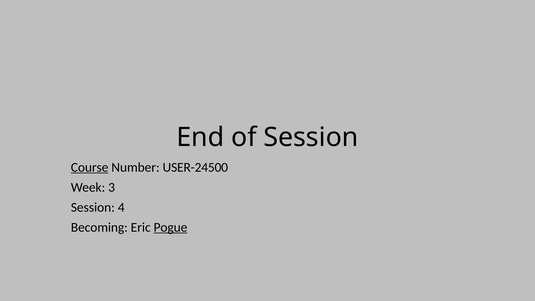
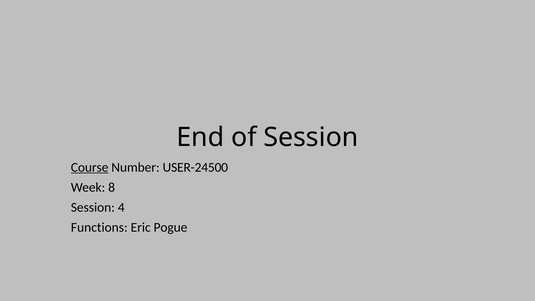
3: 3 -> 8
Becoming: Becoming -> Functions
Pogue underline: present -> none
